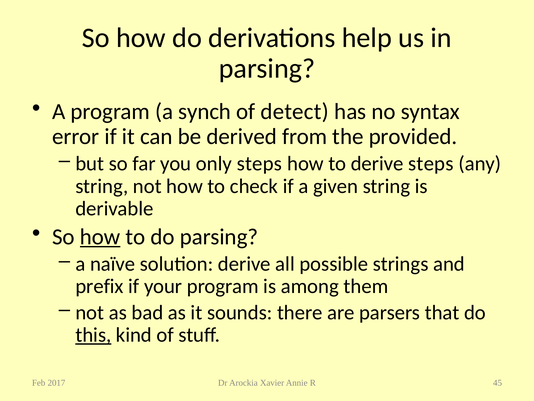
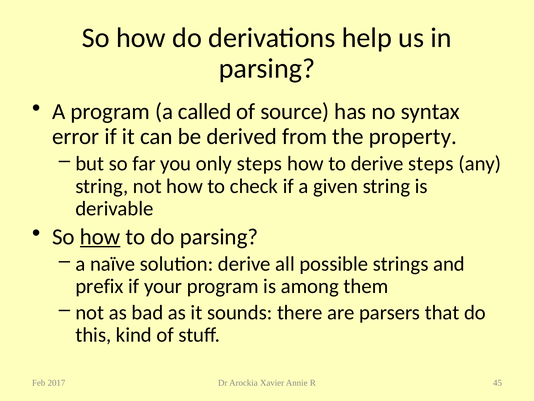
synch: synch -> called
detect: detect -> source
provided: provided -> property
this underline: present -> none
